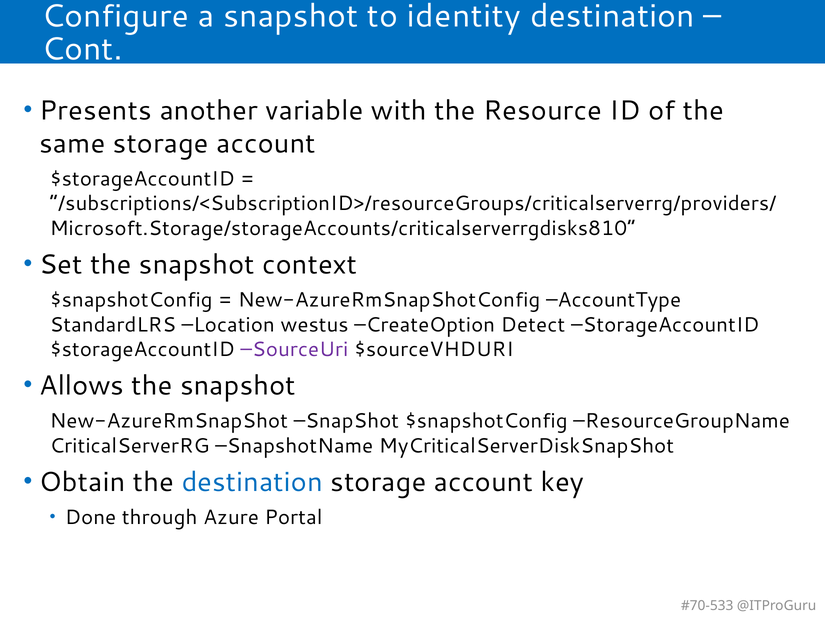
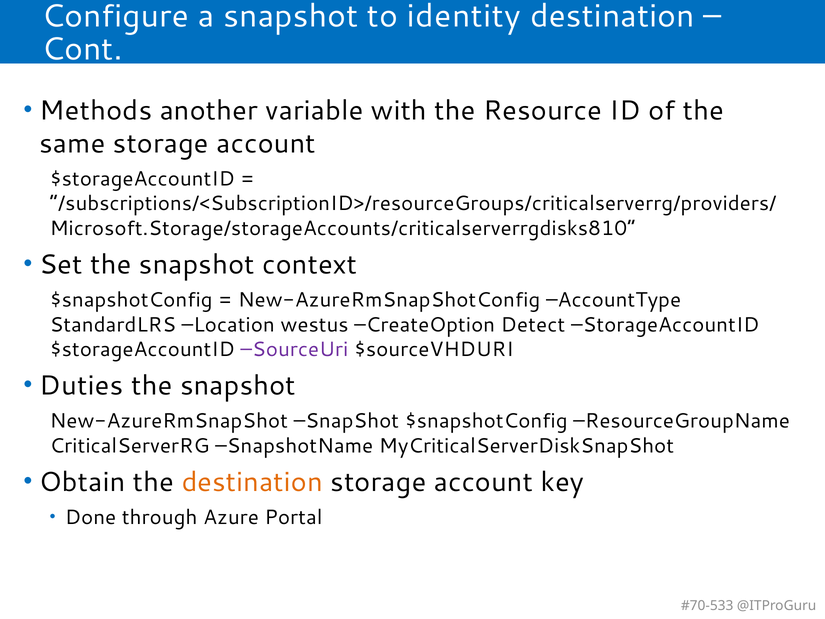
Presents: Presents -> Methods
Allows: Allows -> Duties
destination at (252, 482) colour: blue -> orange
